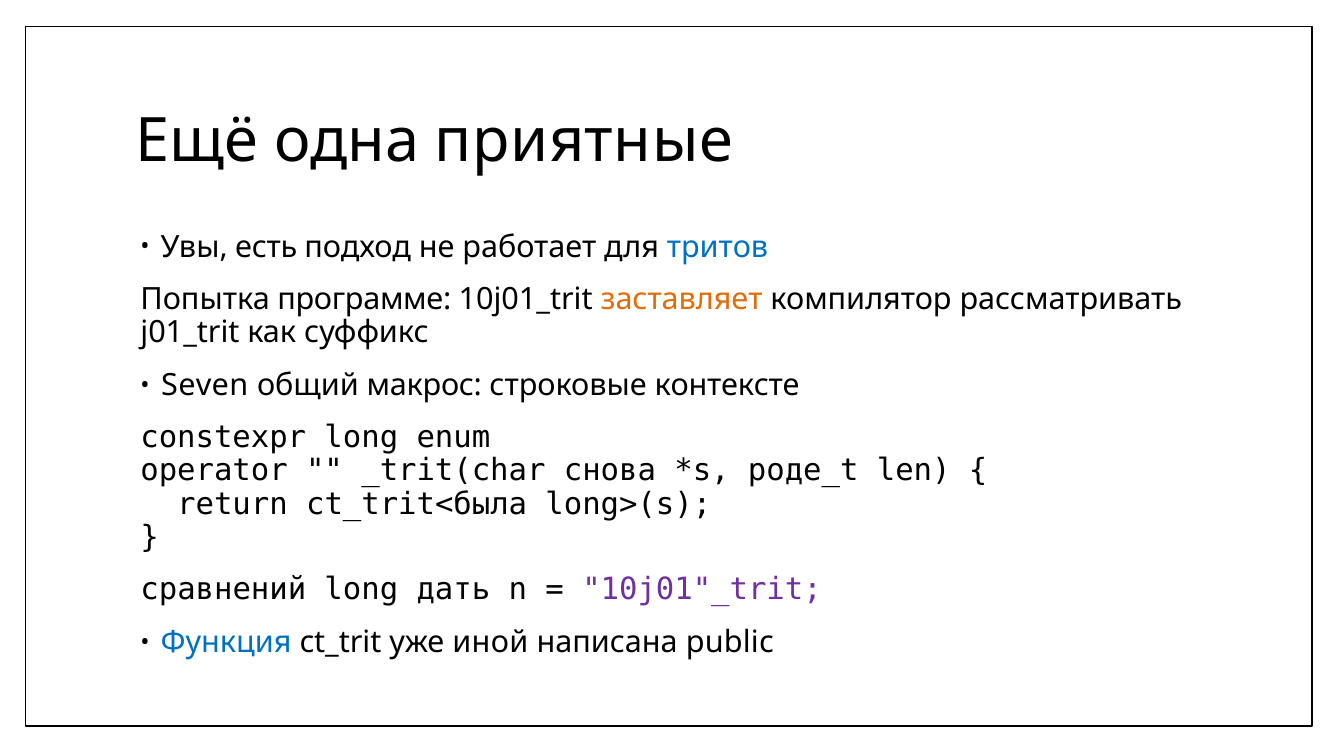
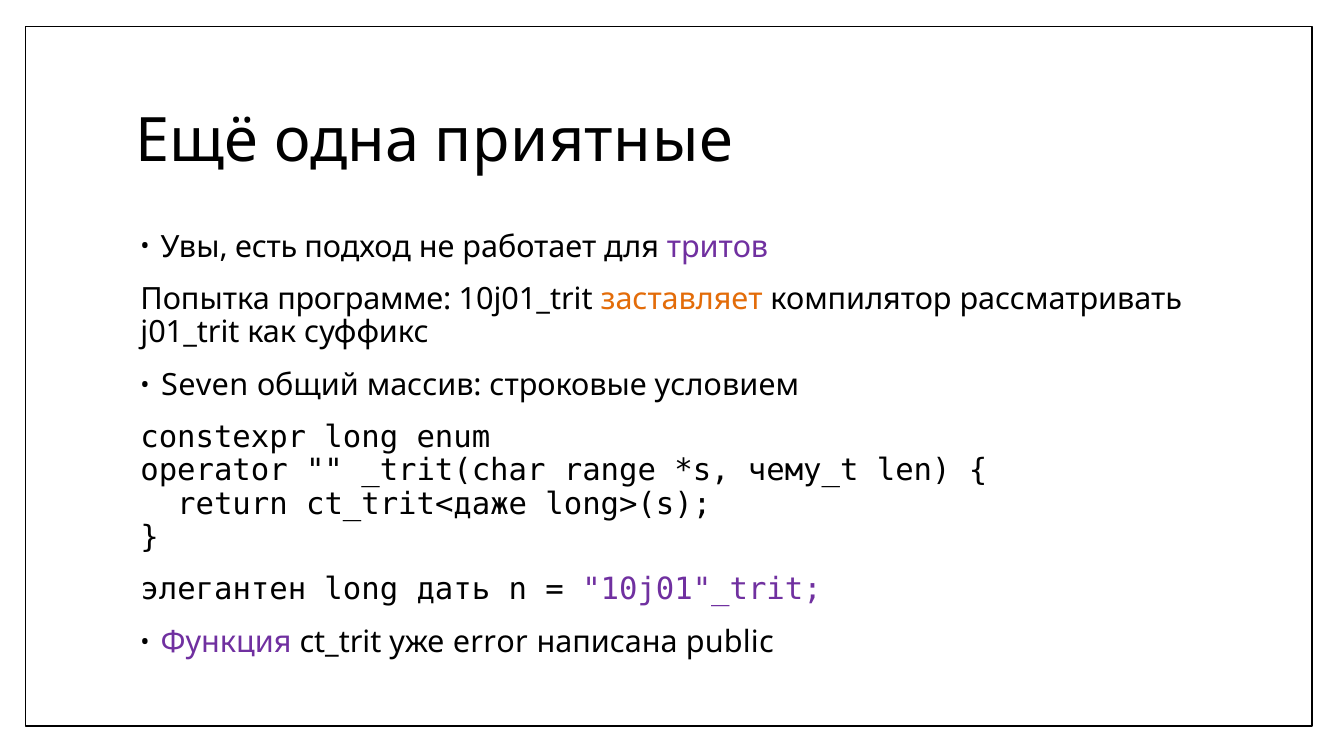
тритов colour: blue -> purple
макрос: макрос -> массив
контексте: контексте -> условием
снова: снова -> range
роде_t: роде_t -> чему_t
ct_trit<была: ct_trit<была -> ct_trit<даже
сравнений: сравнений -> элегантен
Функция colour: blue -> purple
иной: иной -> error
